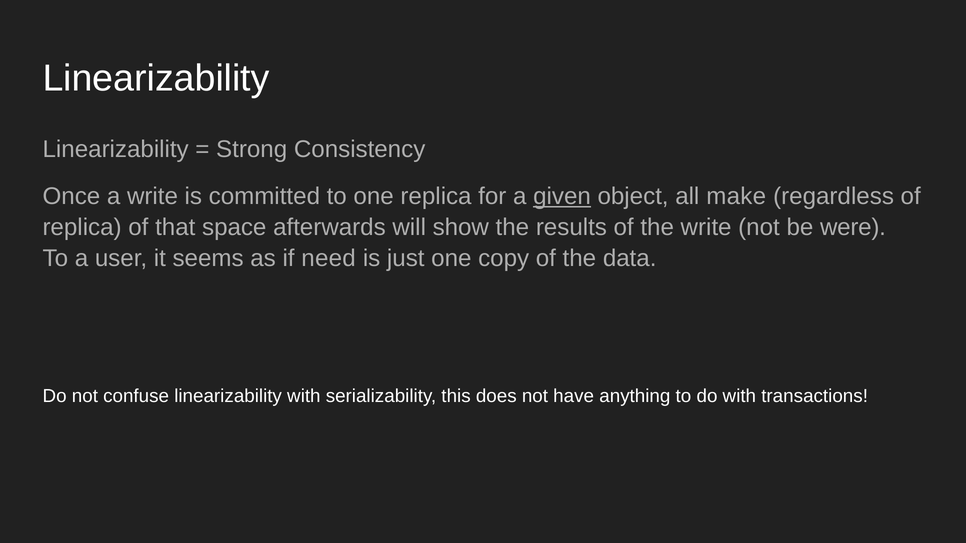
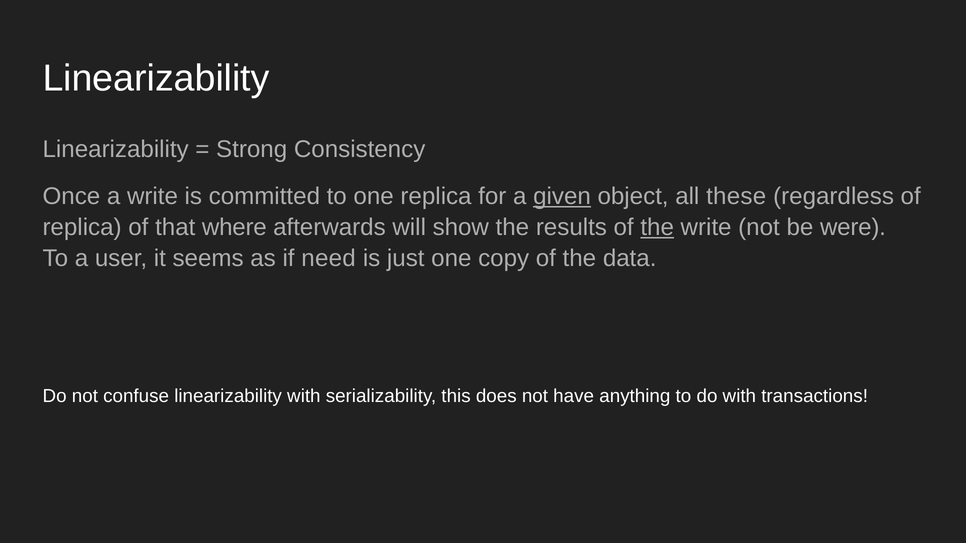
make: make -> these
space: space -> where
the at (657, 228) underline: none -> present
